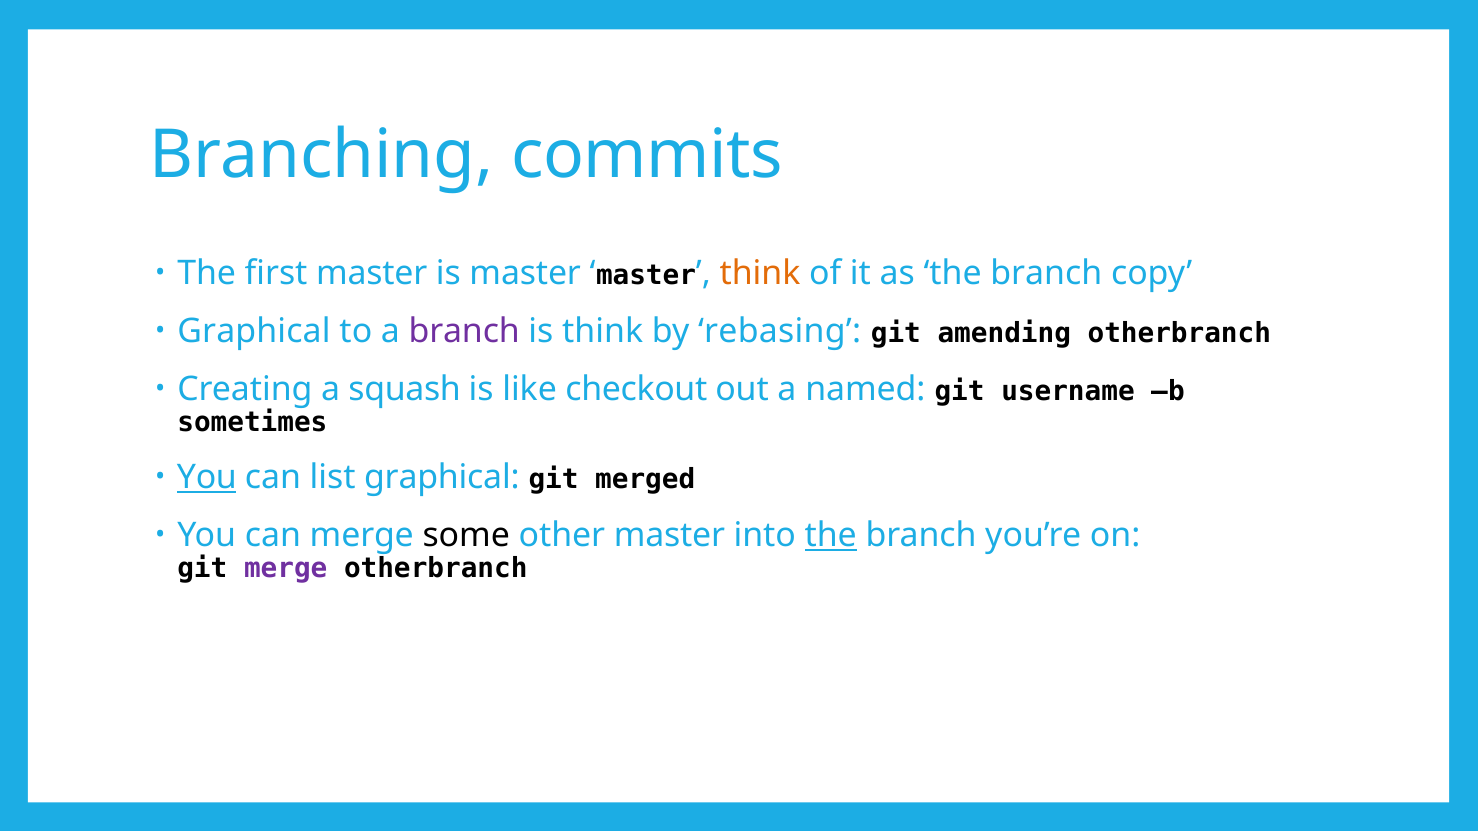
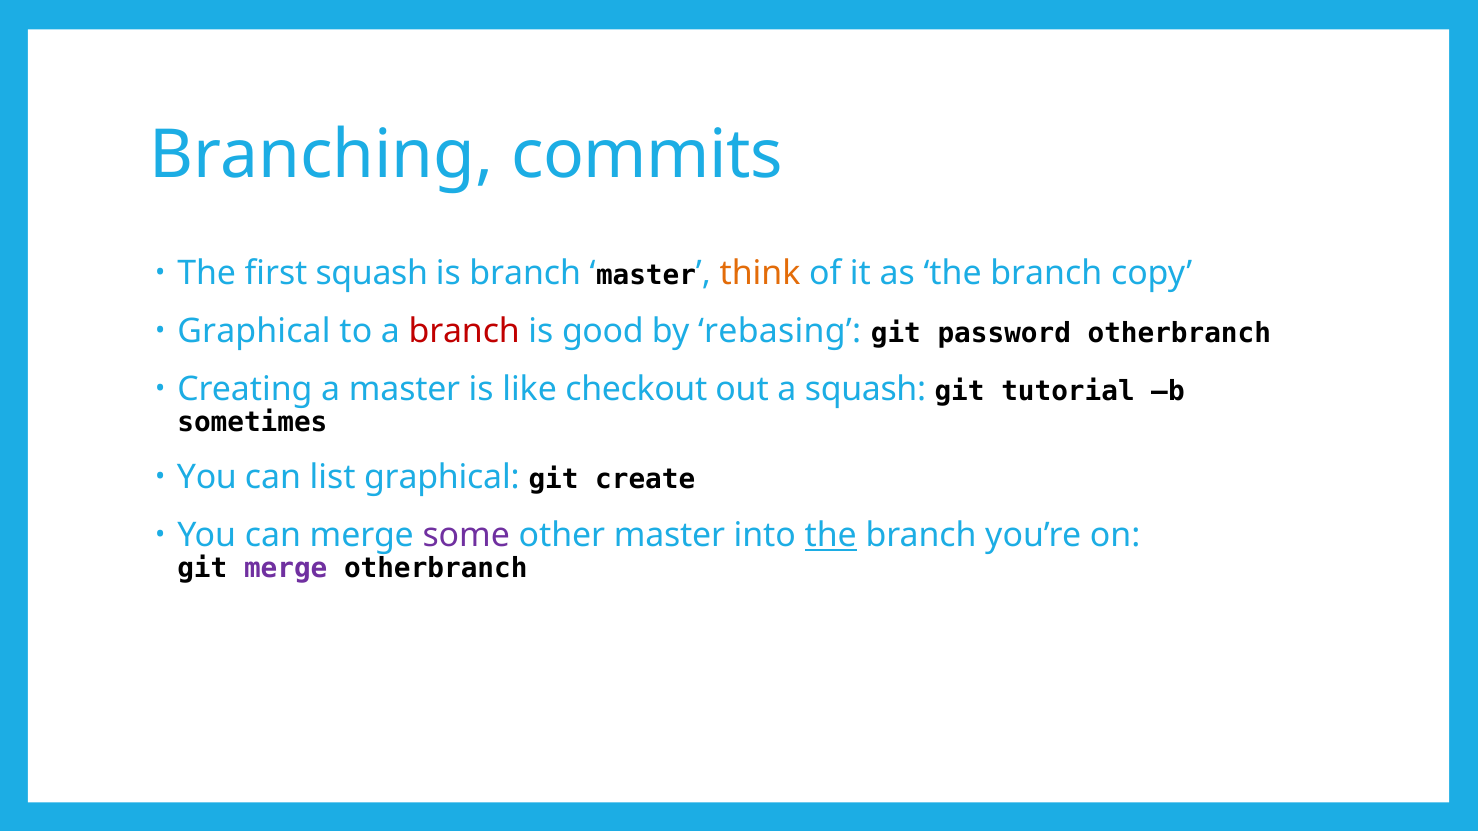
first master: master -> squash
is master: master -> branch
branch at (464, 331) colour: purple -> red
is think: think -> good
amending: amending -> password
a squash: squash -> master
a named: named -> squash
username: username -> tutorial
You at (207, 477) underline: present -> none
merged: merged -> create
some colour: black -> purple
